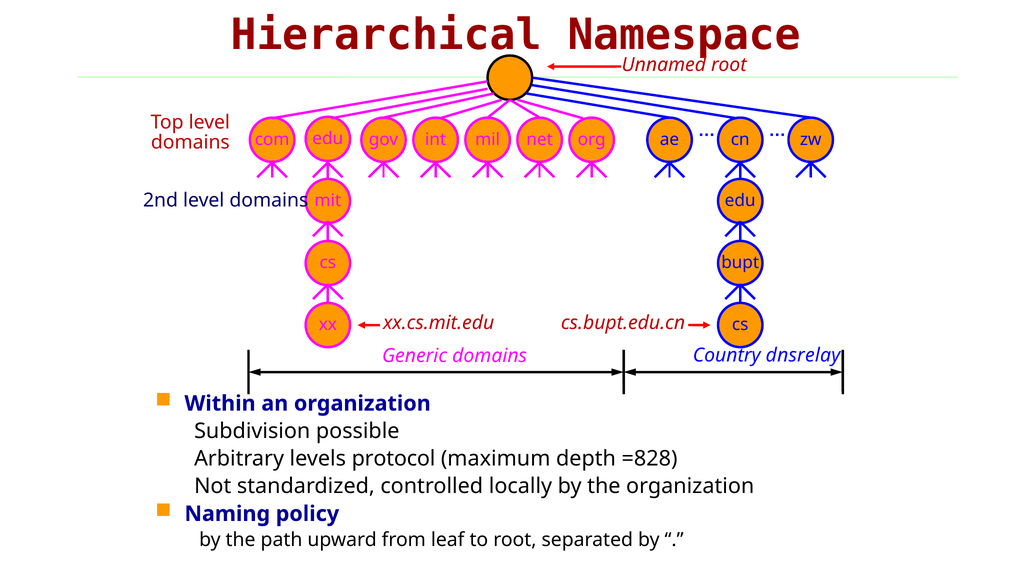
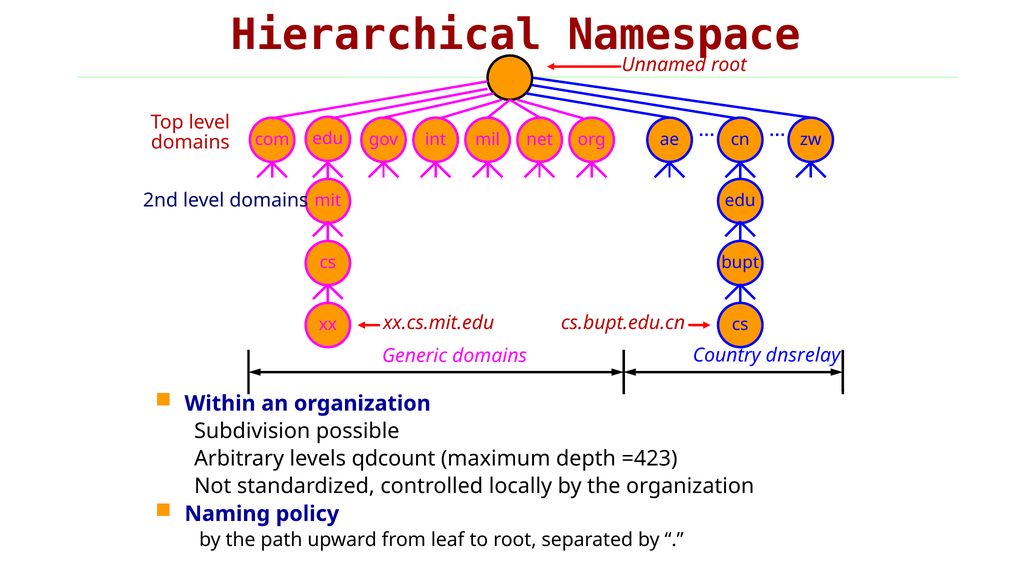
protocol: protocol -> qdcount
=828: =828 -> =423
